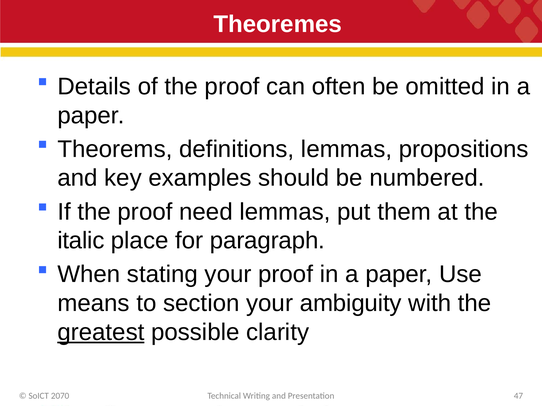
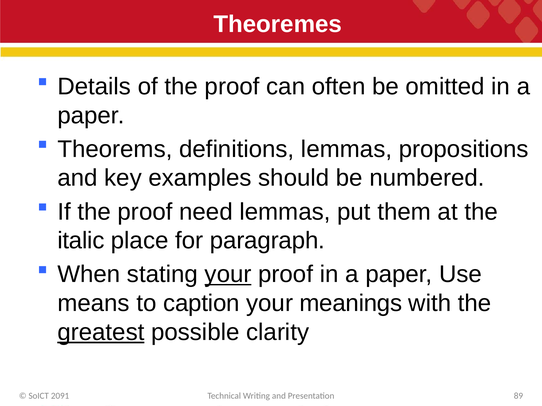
your at (228, 275) underline: none -> present
section: section -> caption
ambiguity: ambiguity -> meanings
47: 47 -> 89
2070: 2070 -> 2091
